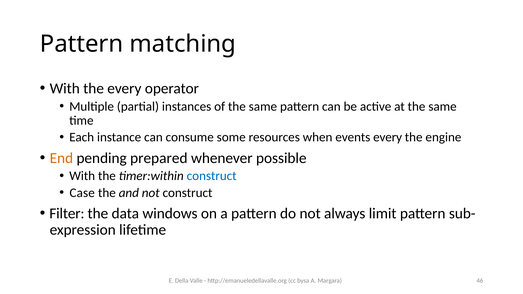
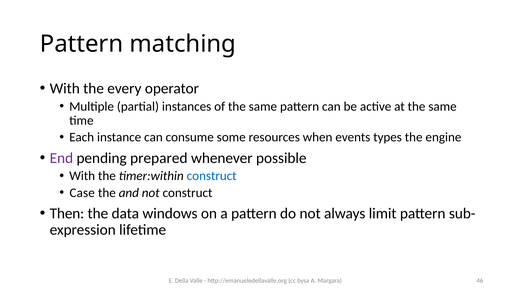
events every: every -> types
End colour: orange -> purple
Filter: Filter -> Then
